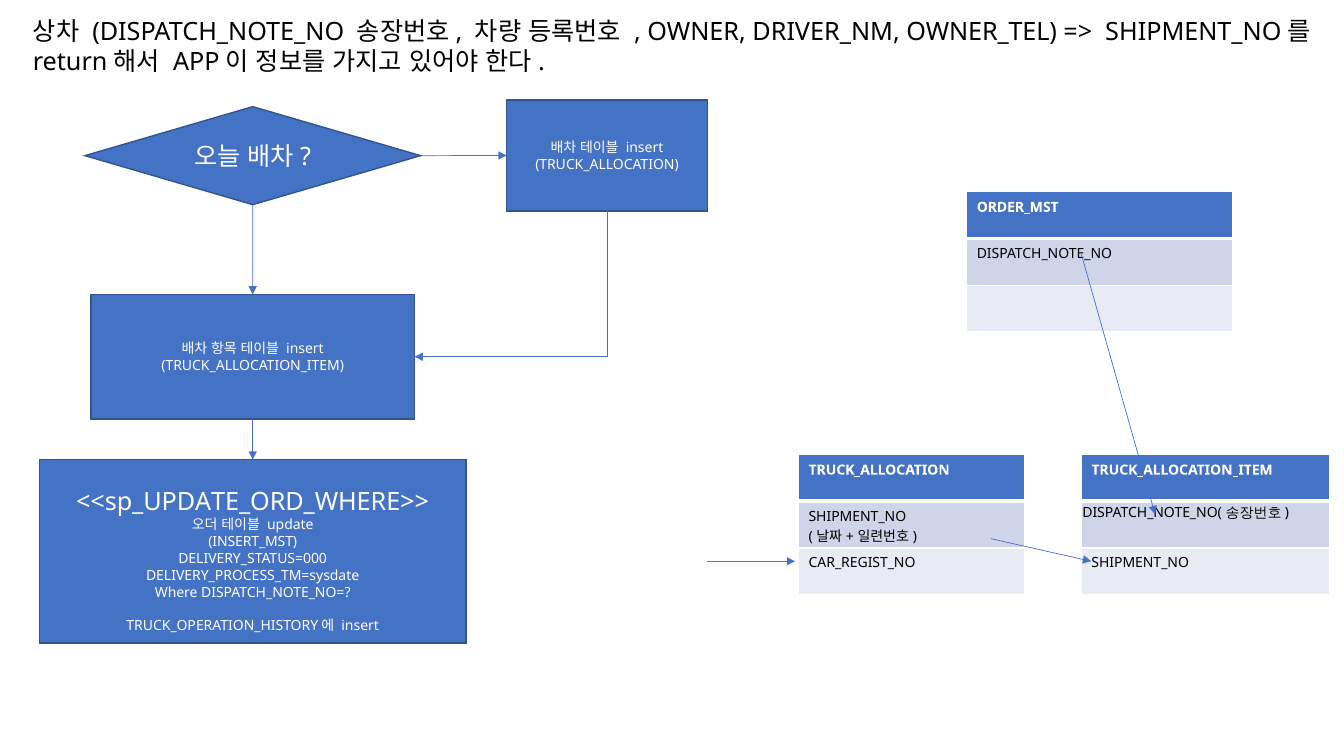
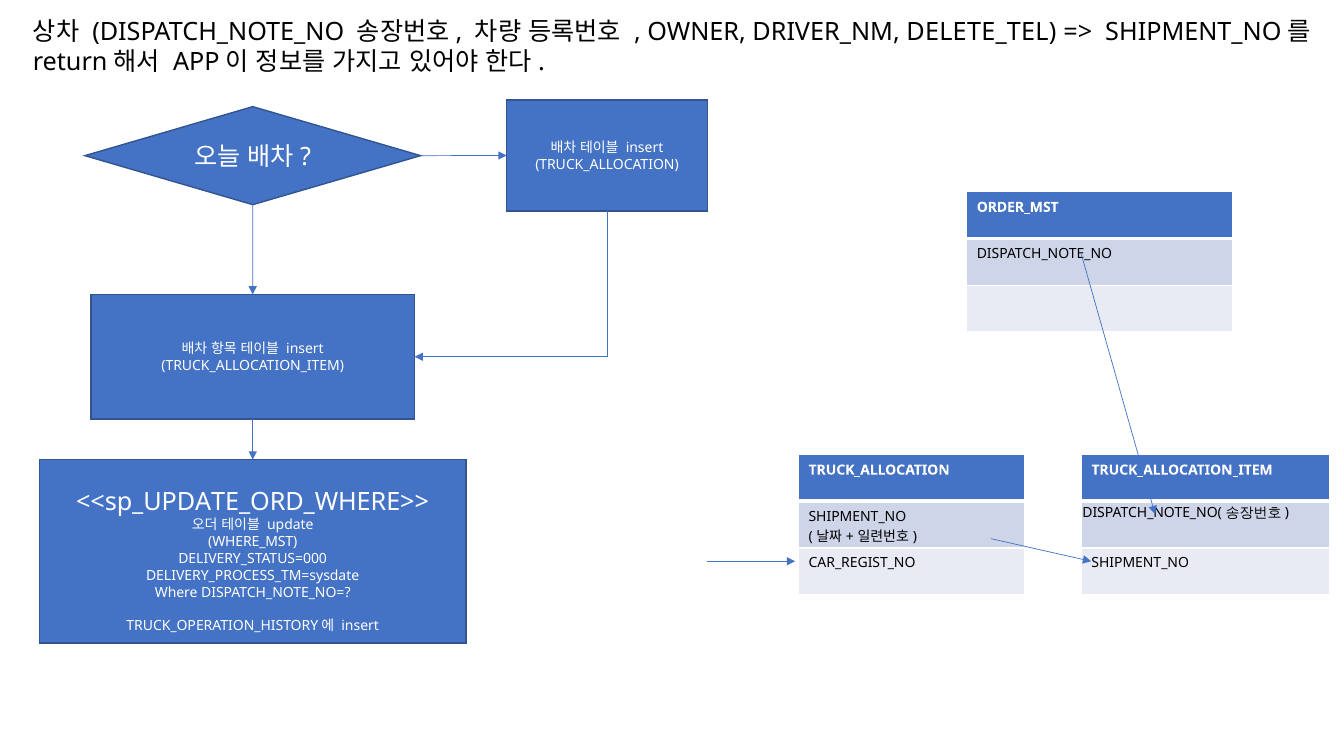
OWNER_TEL: OWNER_TEL -> DELETE_TEL
INSERT_MST: INSERT_MST -> WHERE_MST
